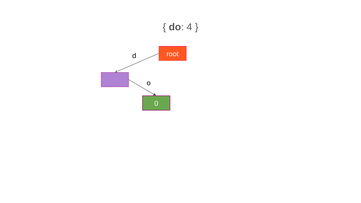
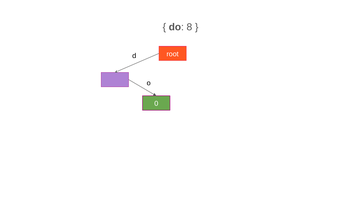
4: 4 -> 8
